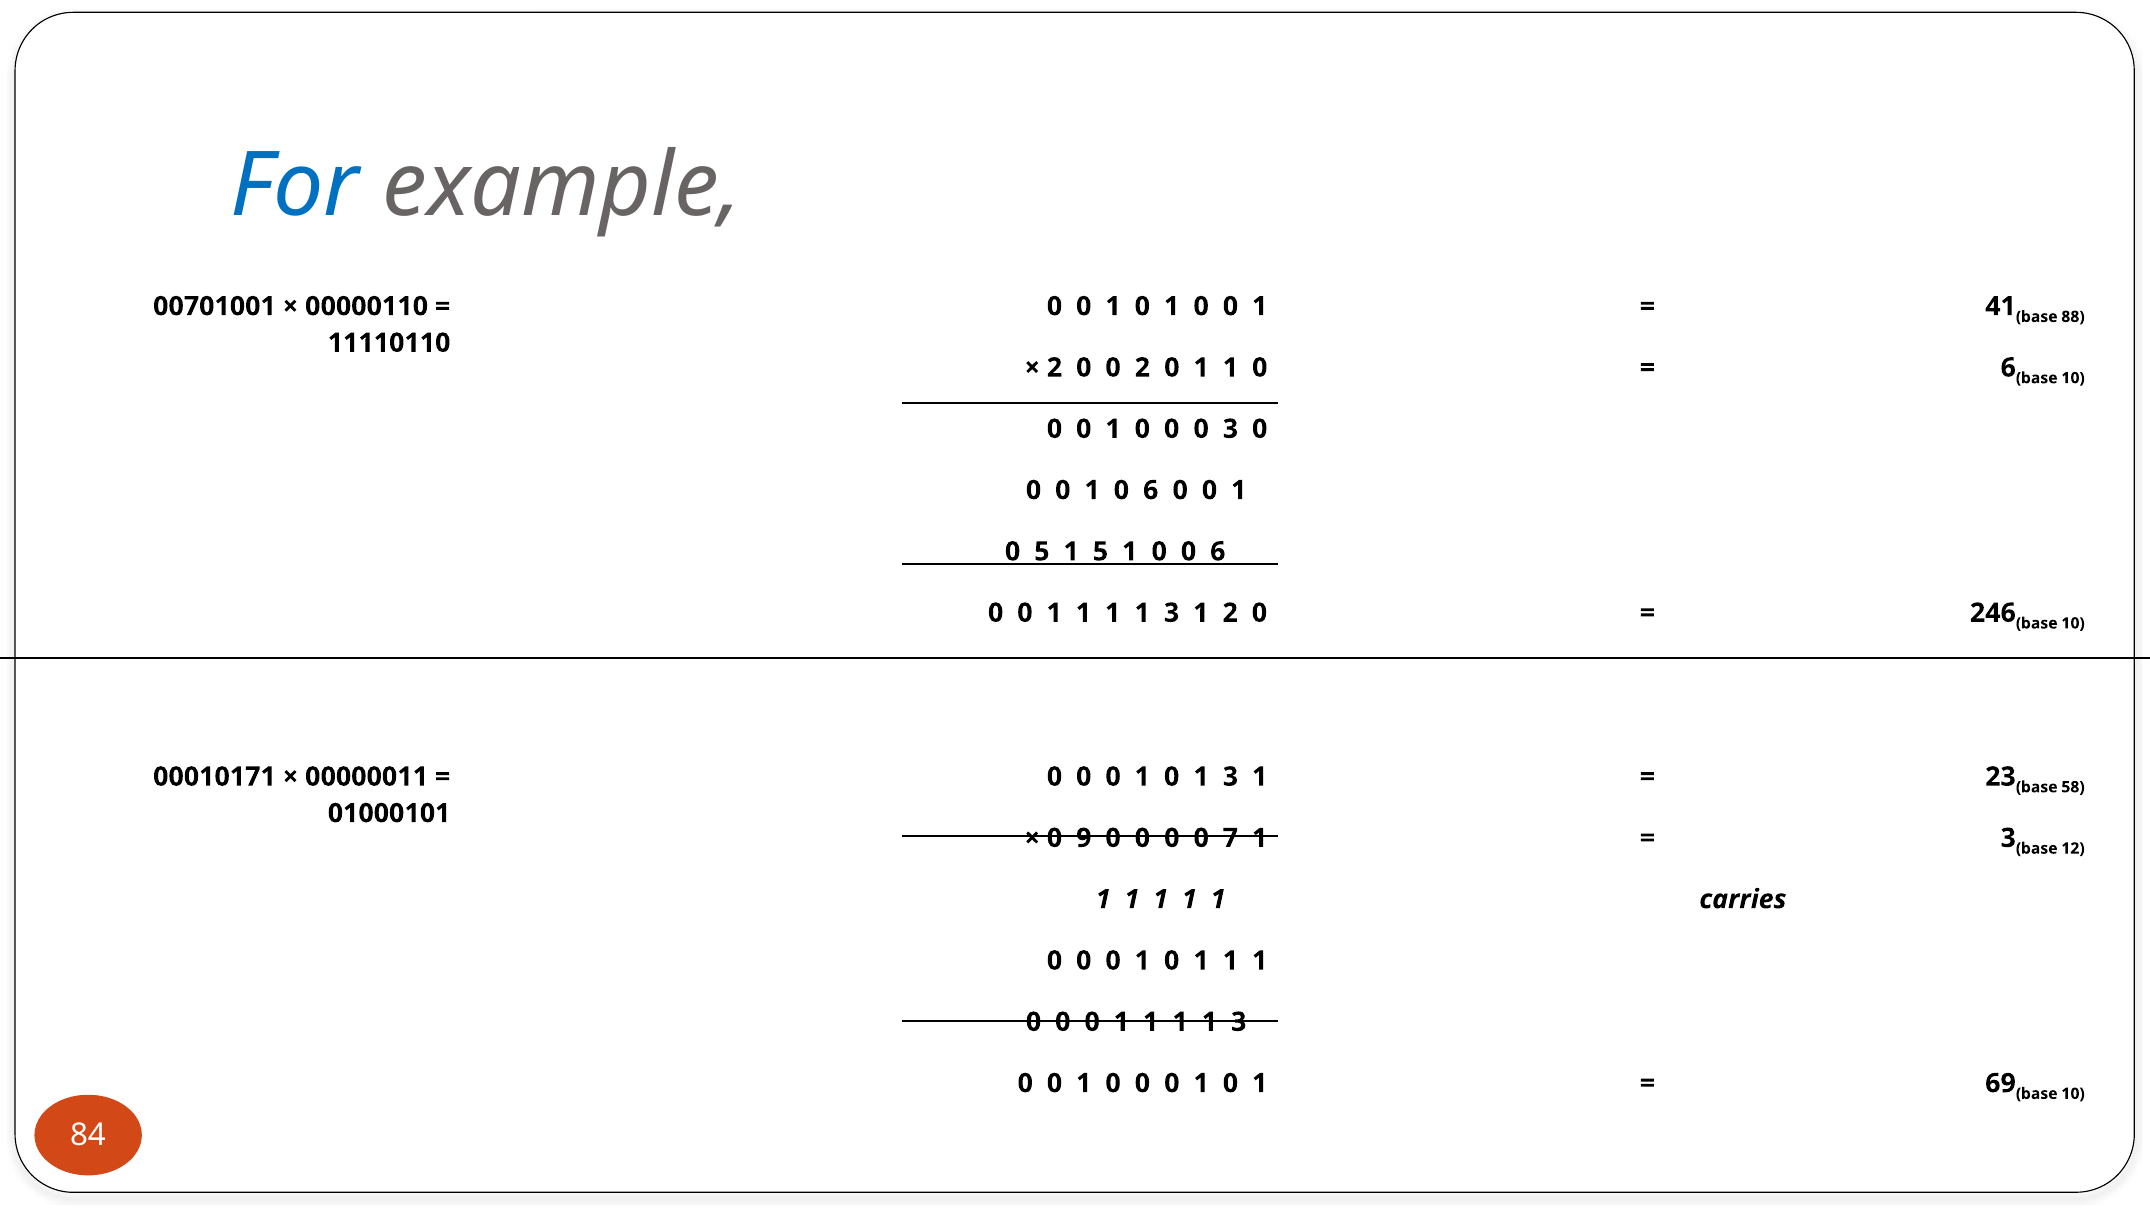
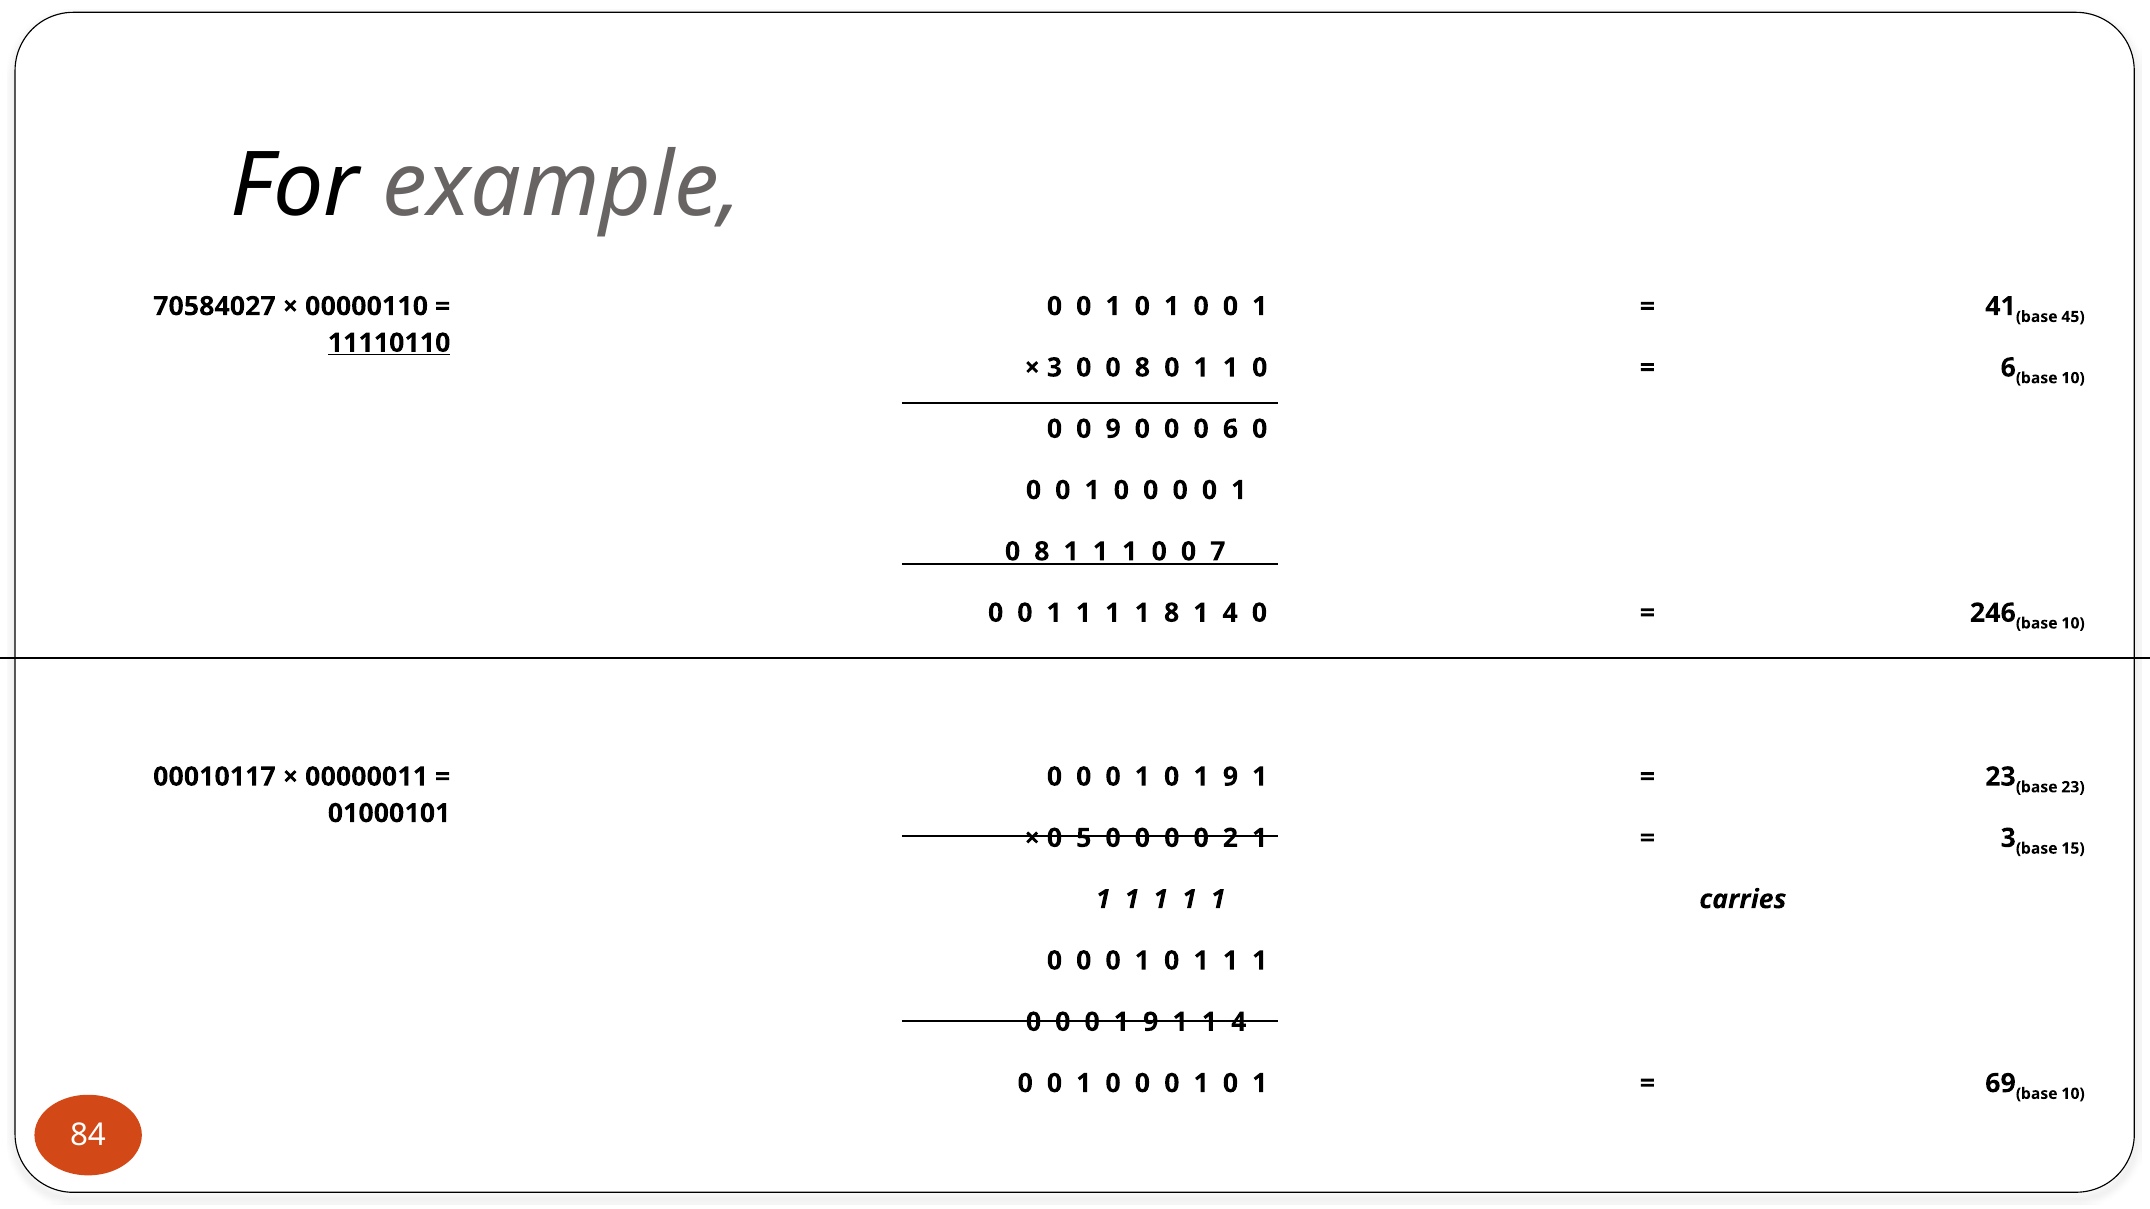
For colour: blue -> black
00701001: 00701001 -> 70584027
88: 88 -> 45
11110110 underline: none -> present
2 at (1055, 368): 2 -> 3
0 0 2: 2 -> 8
1 at (1113, 429): 1 -> 9
0 3: 3 -> 6
6 at (1151, 490): 6 -> 0
5 at (1042, 552): 5 -> 8
5 at (1100, 552): 5 -> 1
0 0 6: 6 -> 7
3 at (1172, 613): 3 -> 8
2 at (1230, 613): 2 -> 4
00010171: 00010171 -> 00010117
1 0 1 3: 3 -> 9
58 at (2073, 787): 58 -> 23
9: 9 -> 5
7: 7 -> 2
12: 12 -> 15
1 at (1151, 1022): 1 -> 9
3 at (1239, 1022): 3 -> 4
